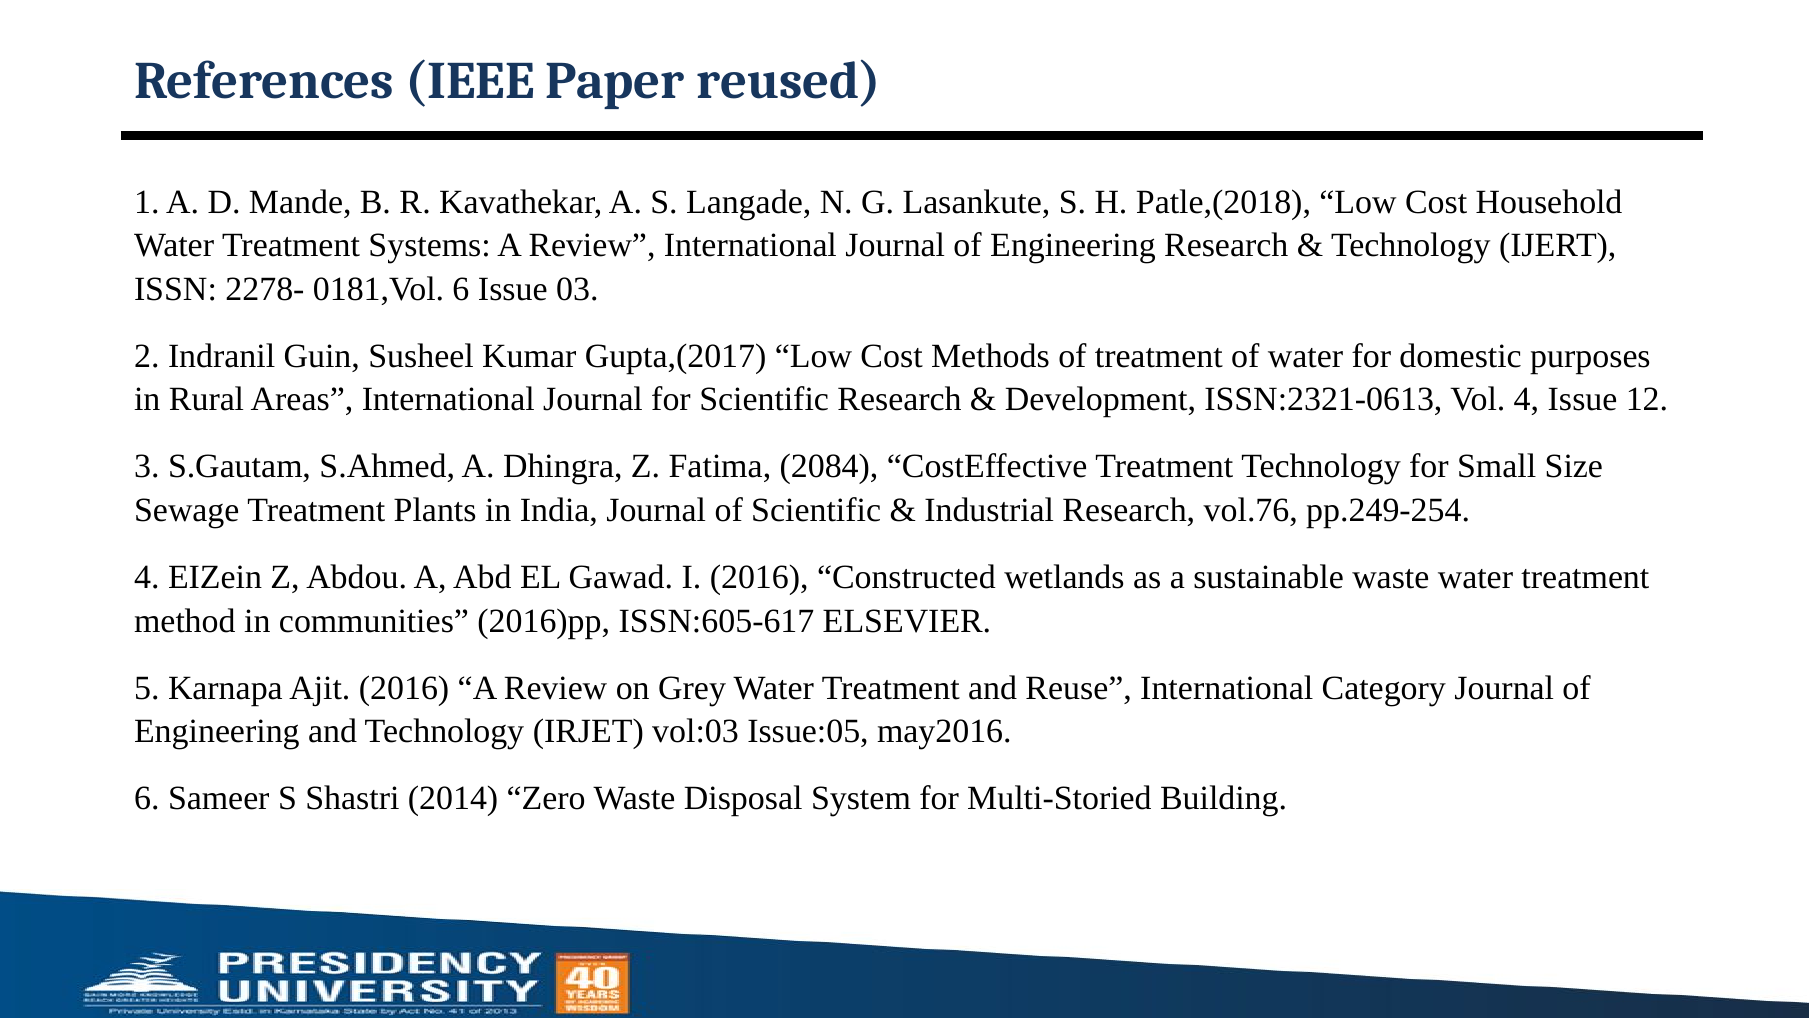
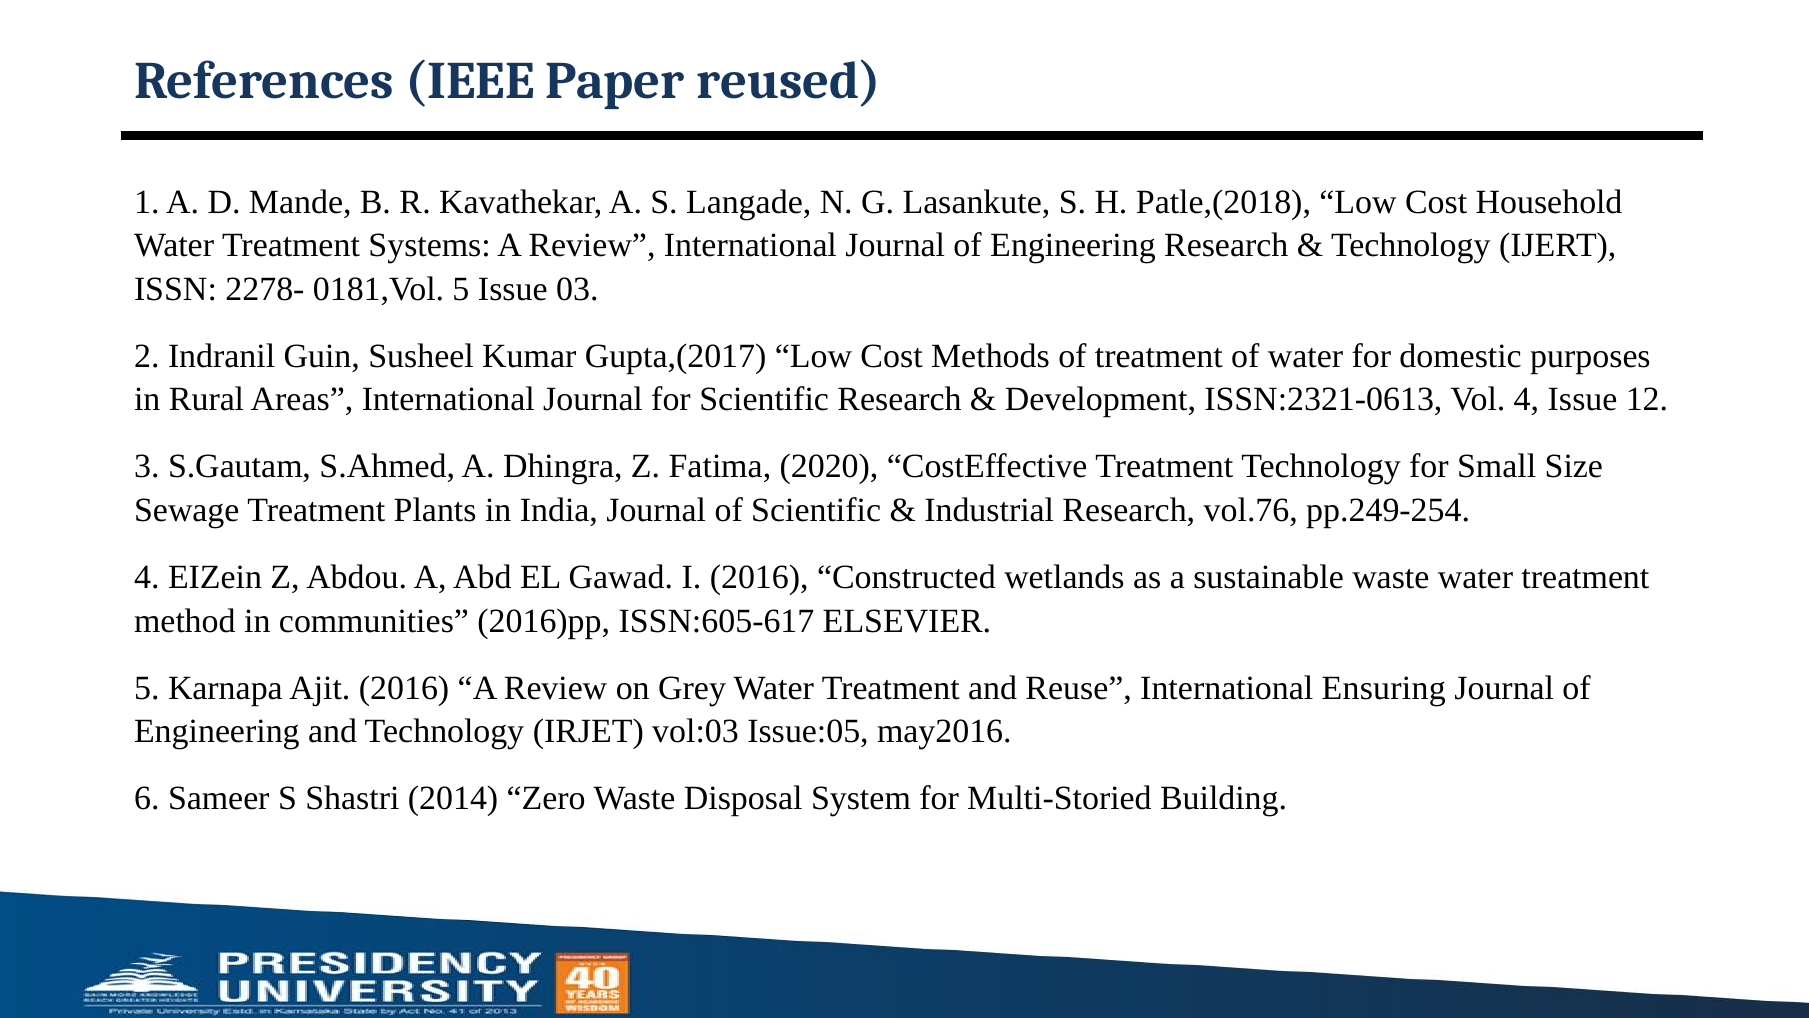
0181,Vol 6: 6 -> 5
2084: 2084 -> 2020
Category: Category -> Ensuring
